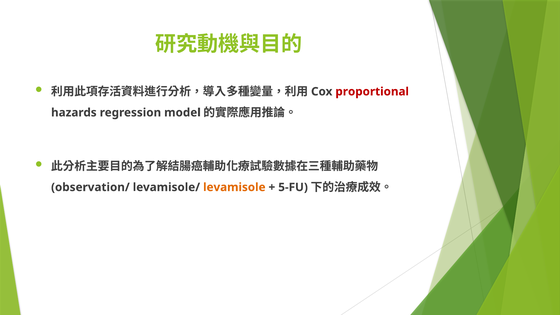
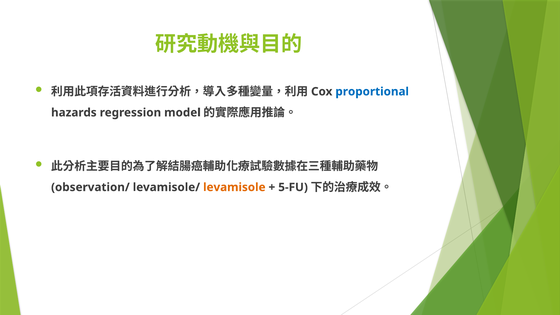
proportional colour: red -> blue
